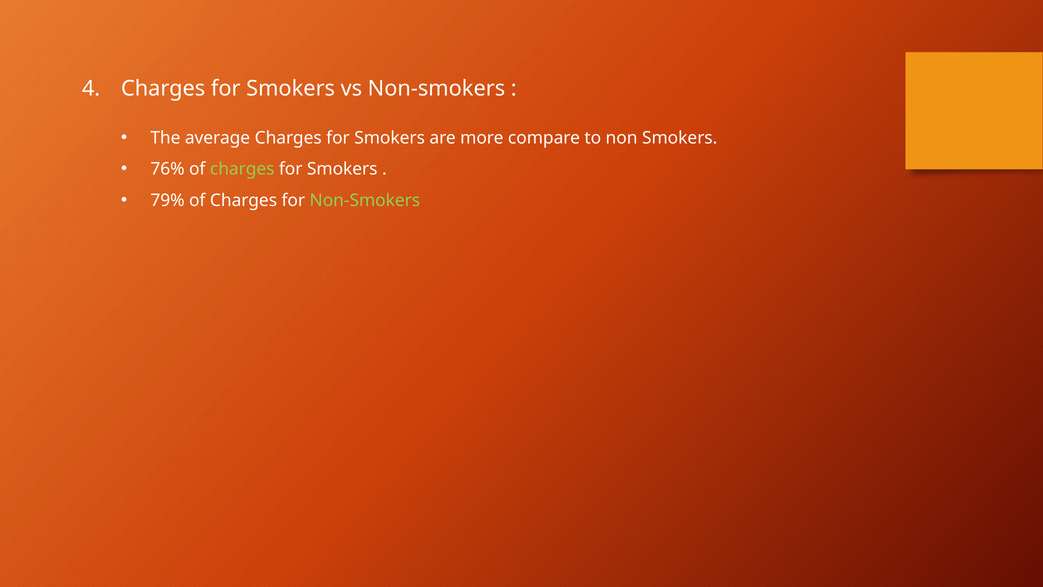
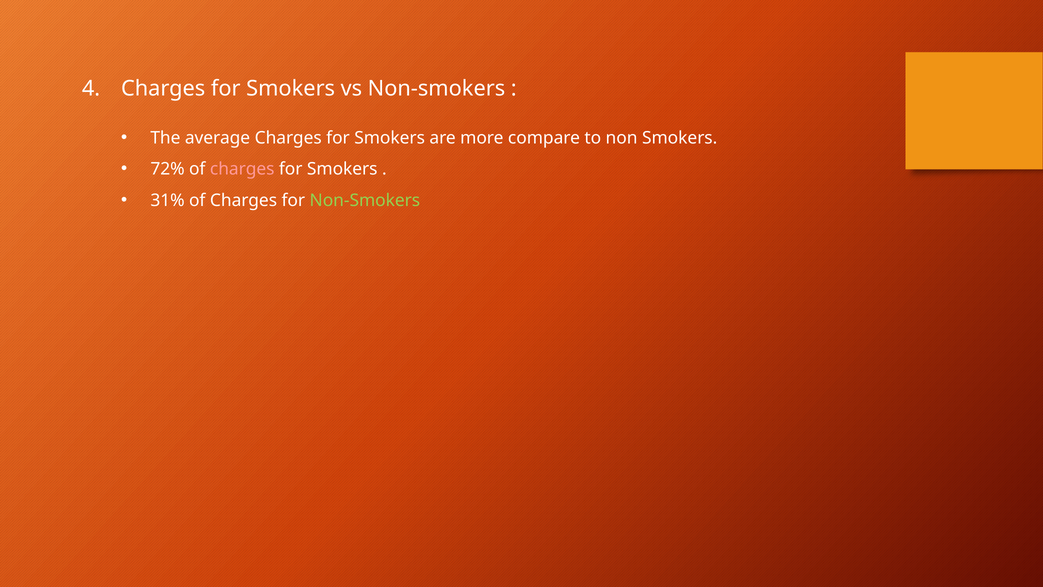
76%: 76% -> 72%
charges at (242, 169) colour: light green -> pink
79%: 79% -> 31%
